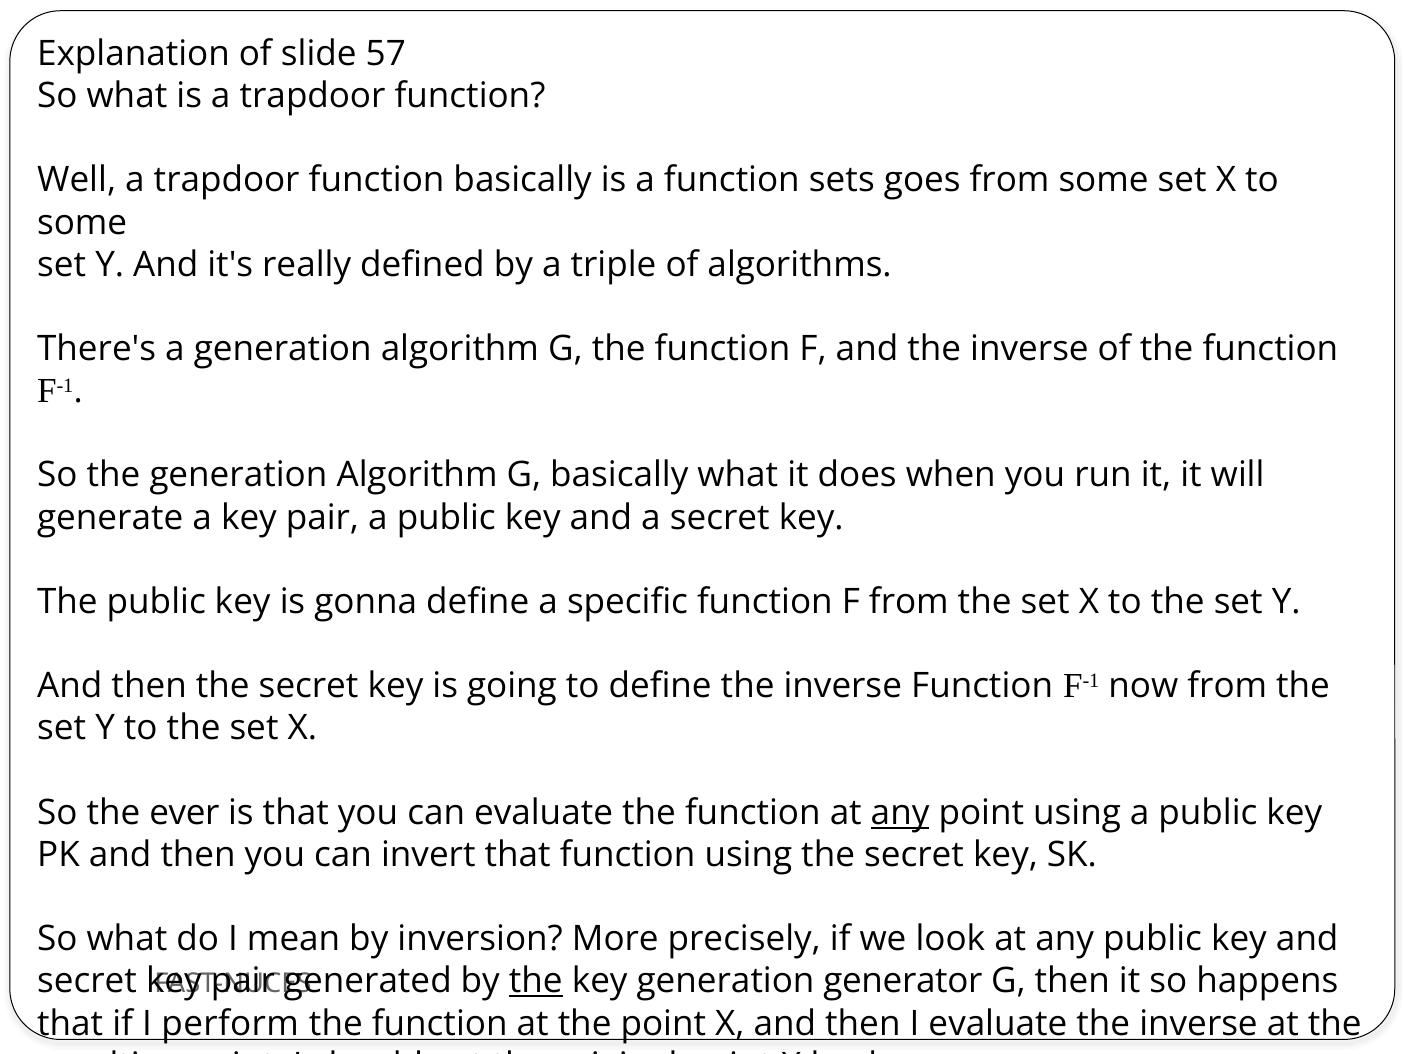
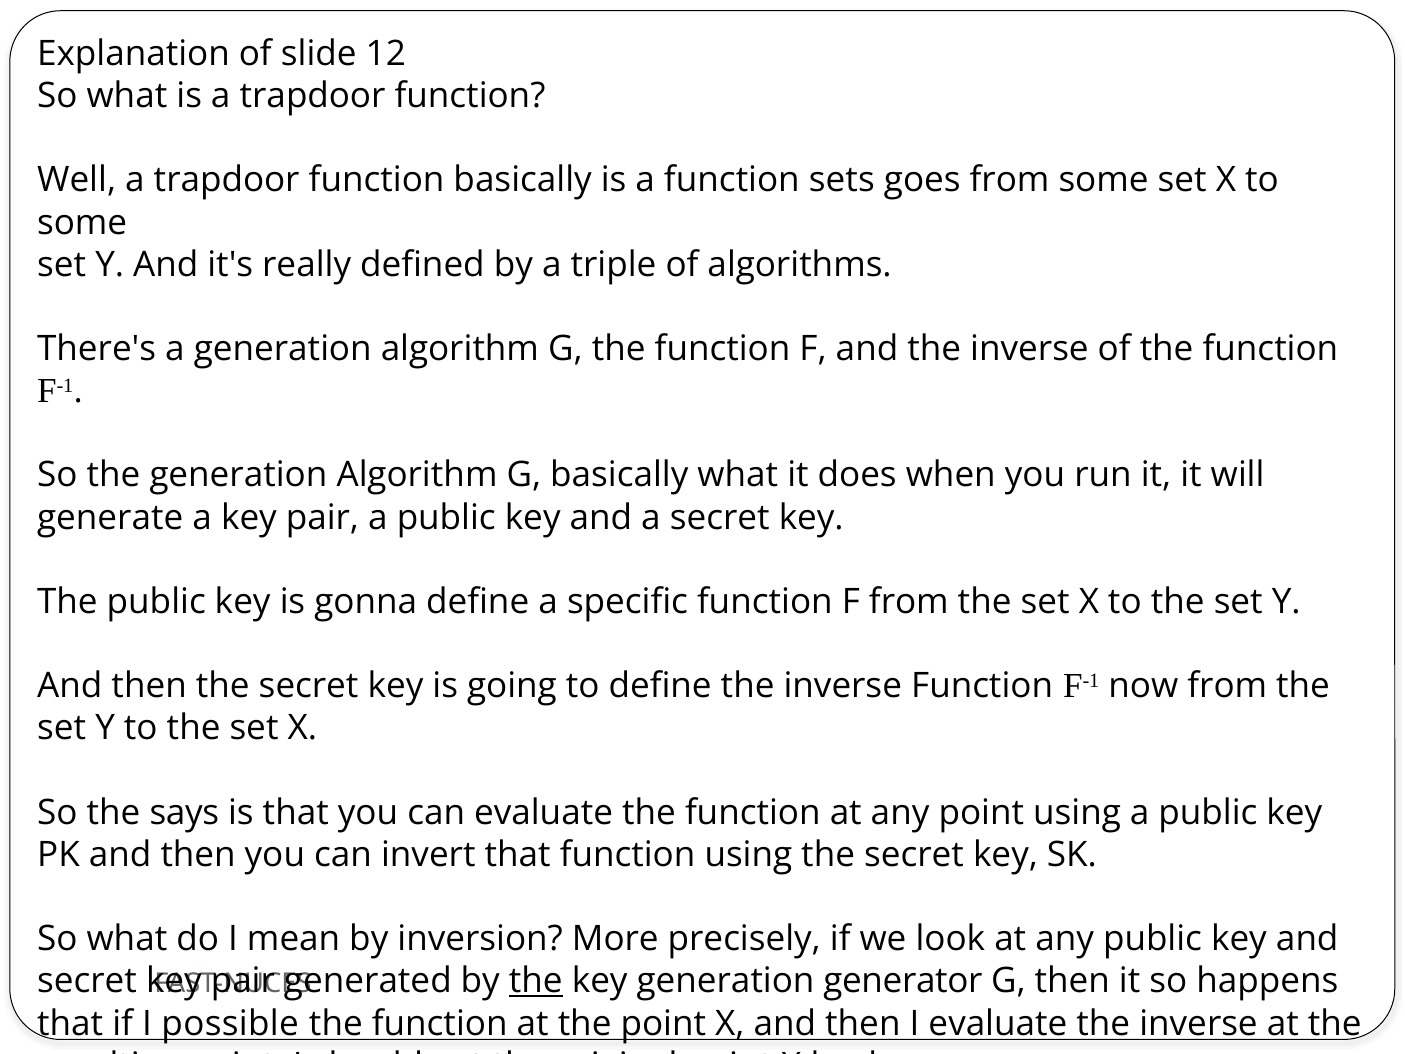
57: 57 -> 12
ever: ever -> says
any at (900, 812) underline: present -> none
perform: perform -> possible
